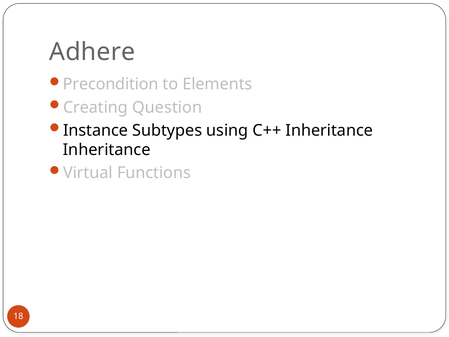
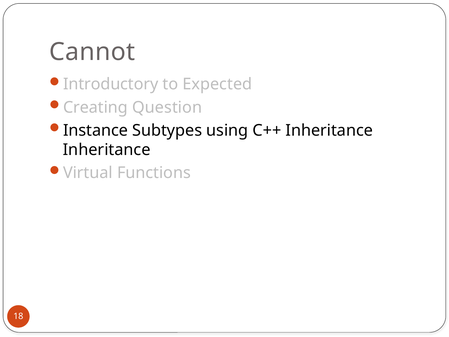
Adhere: Adhere -> Cannot
Precondition: Precondition -> Introductory
Elements: Elements -> Expected
